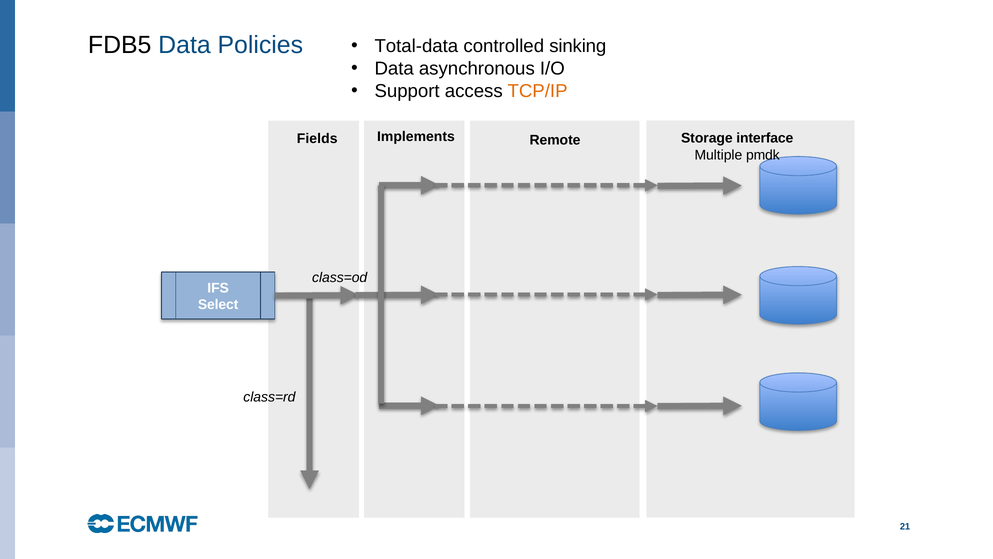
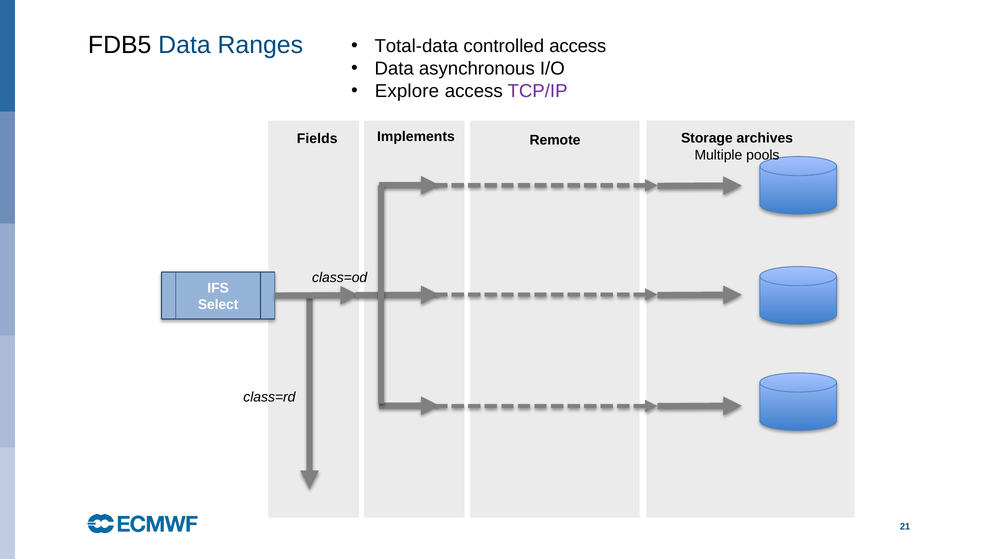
Policies: Policies -> Ranges
controlled sinking: sinking -> access
Support: Support -> Explore
TCP/IP colour: orange -> purple
interface: interface -> archives
pmdk: pmdk -> pools
